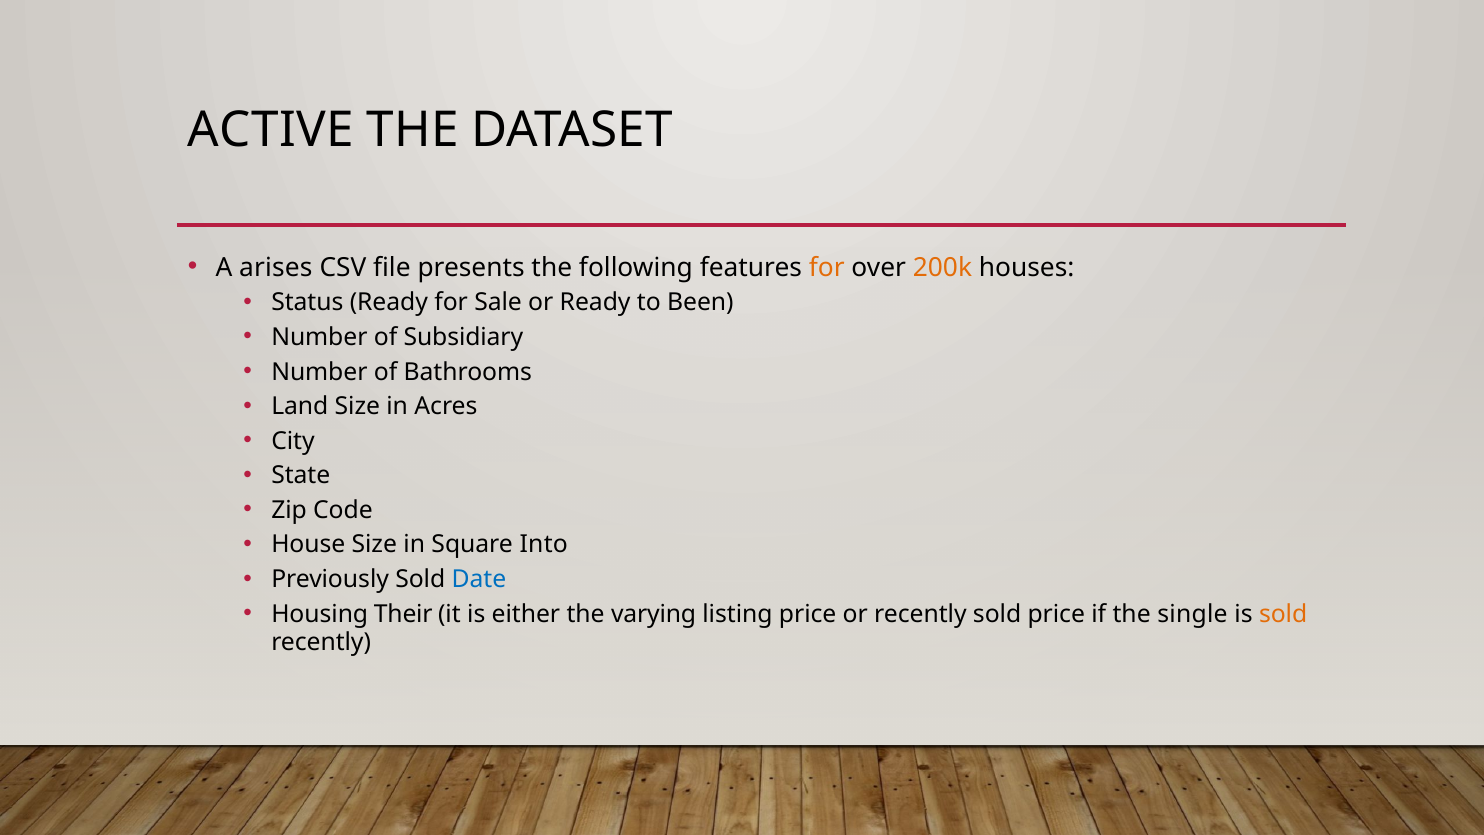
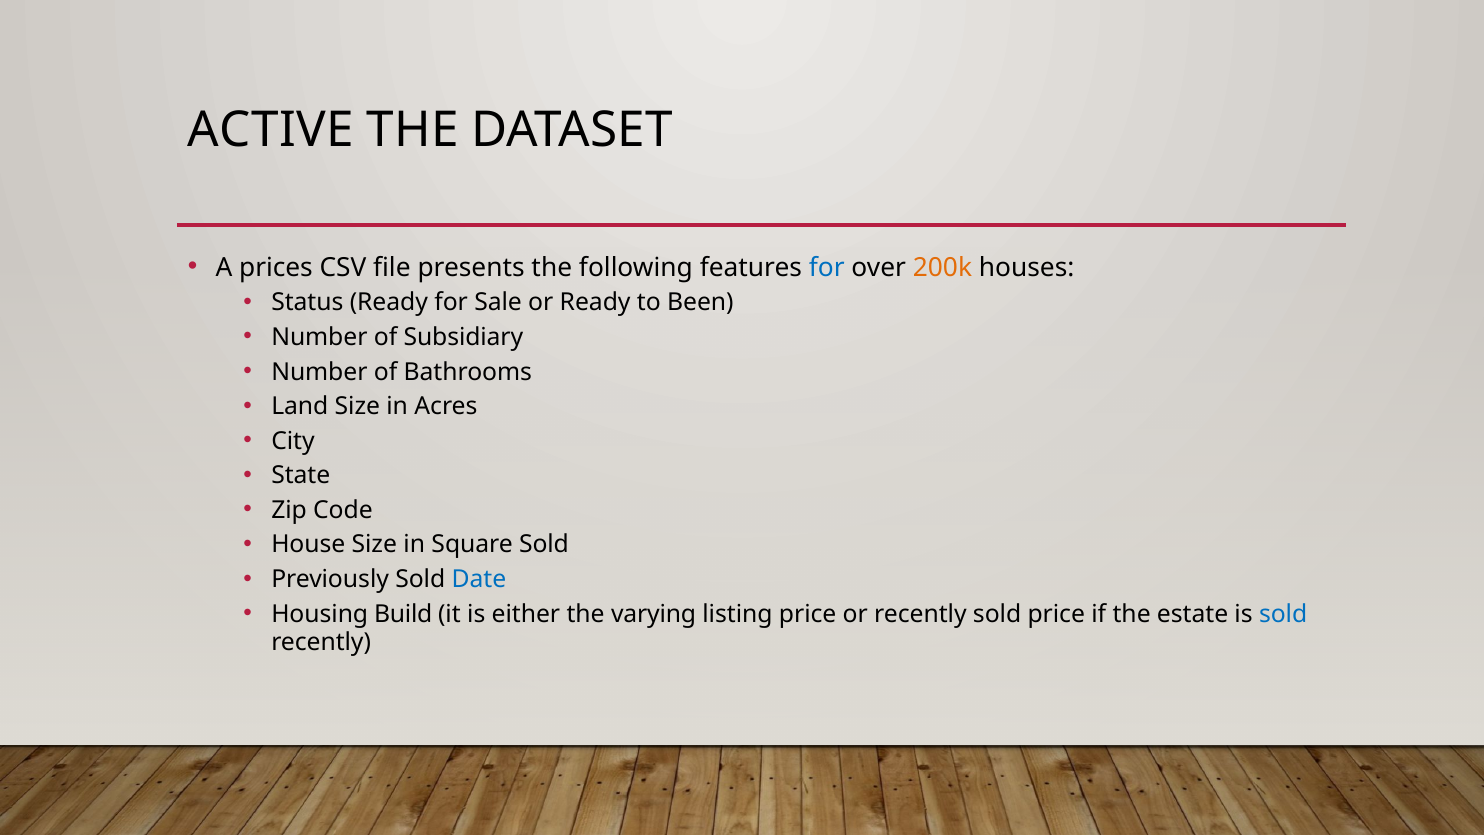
arises: arises -> prices
for at (827, 267) colour: orange -> blue
Square Into: Into -> Sold
Their: Their -> Build
single: single -> estate
sold at (1283, 614) colour: orange -> blue
